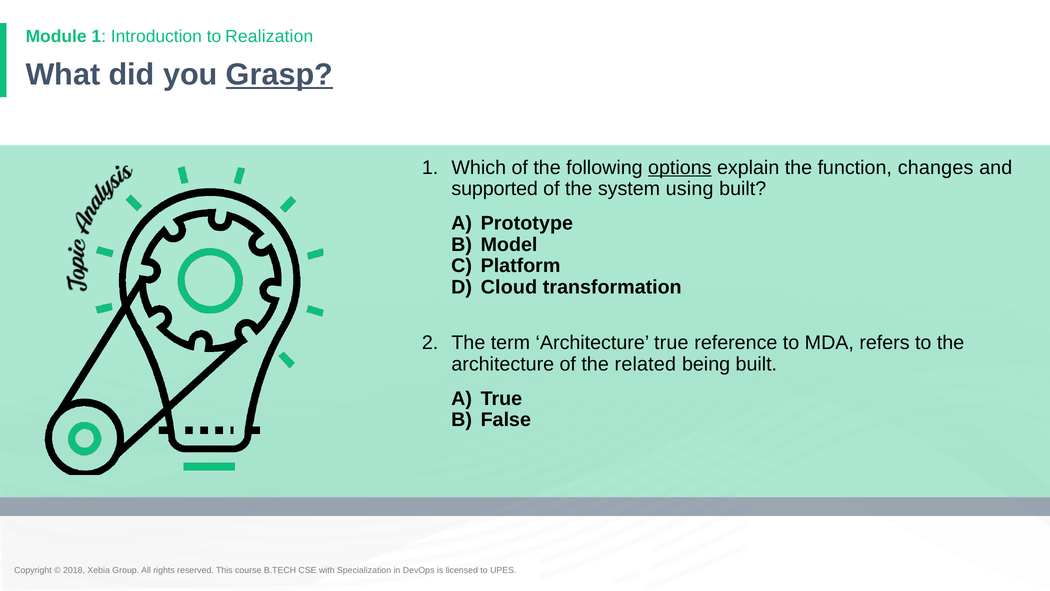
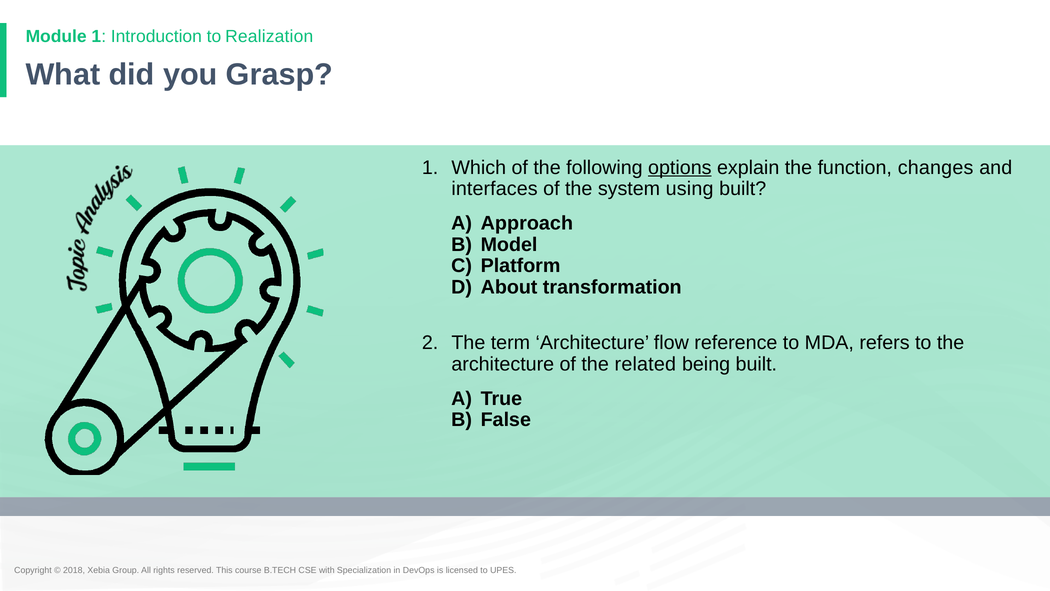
Grasp underline: present -> none
supported: supported -> interfaces
Prototype: Prototype -> Approach
Cloud: Cloud -> About
Architecture true: true -> flow
